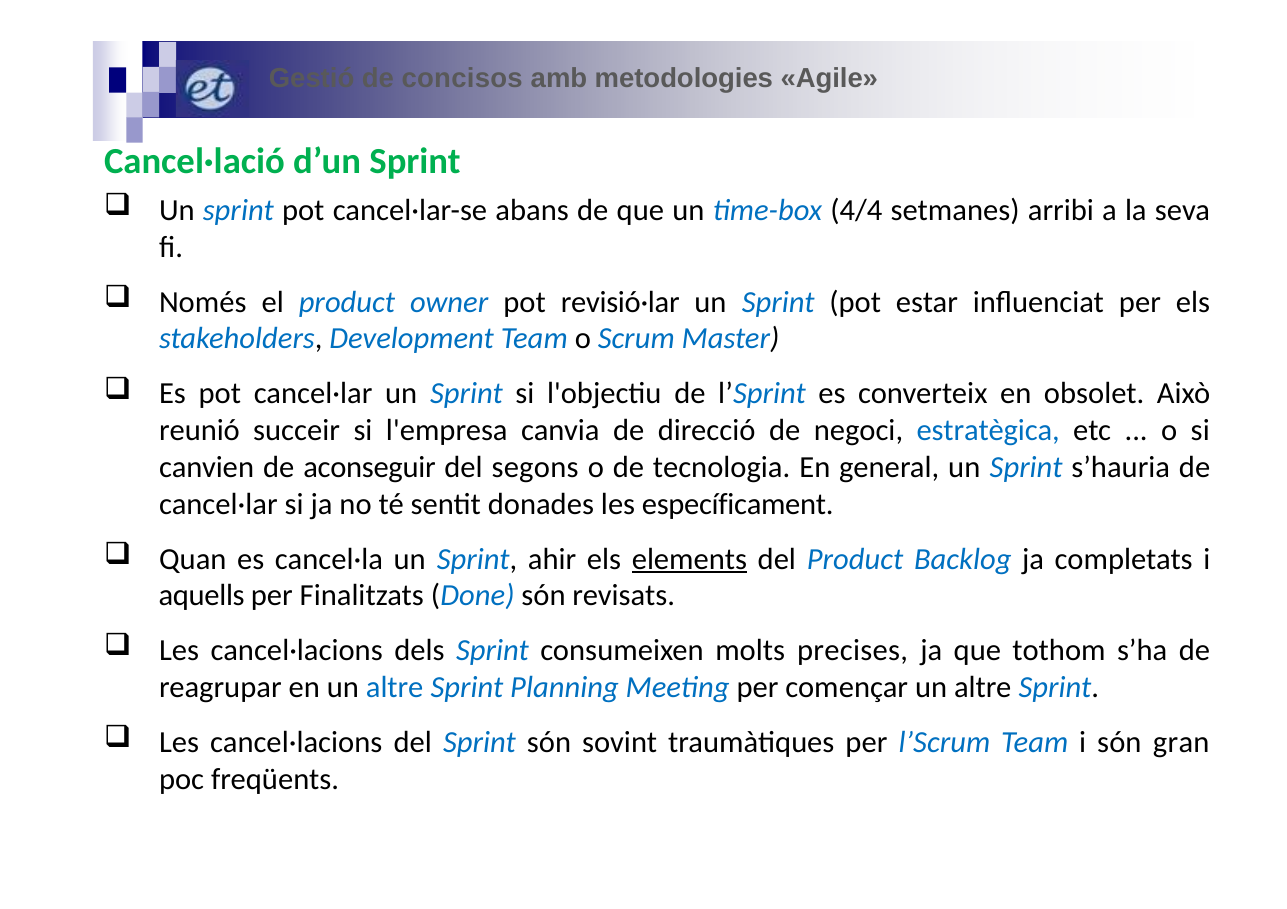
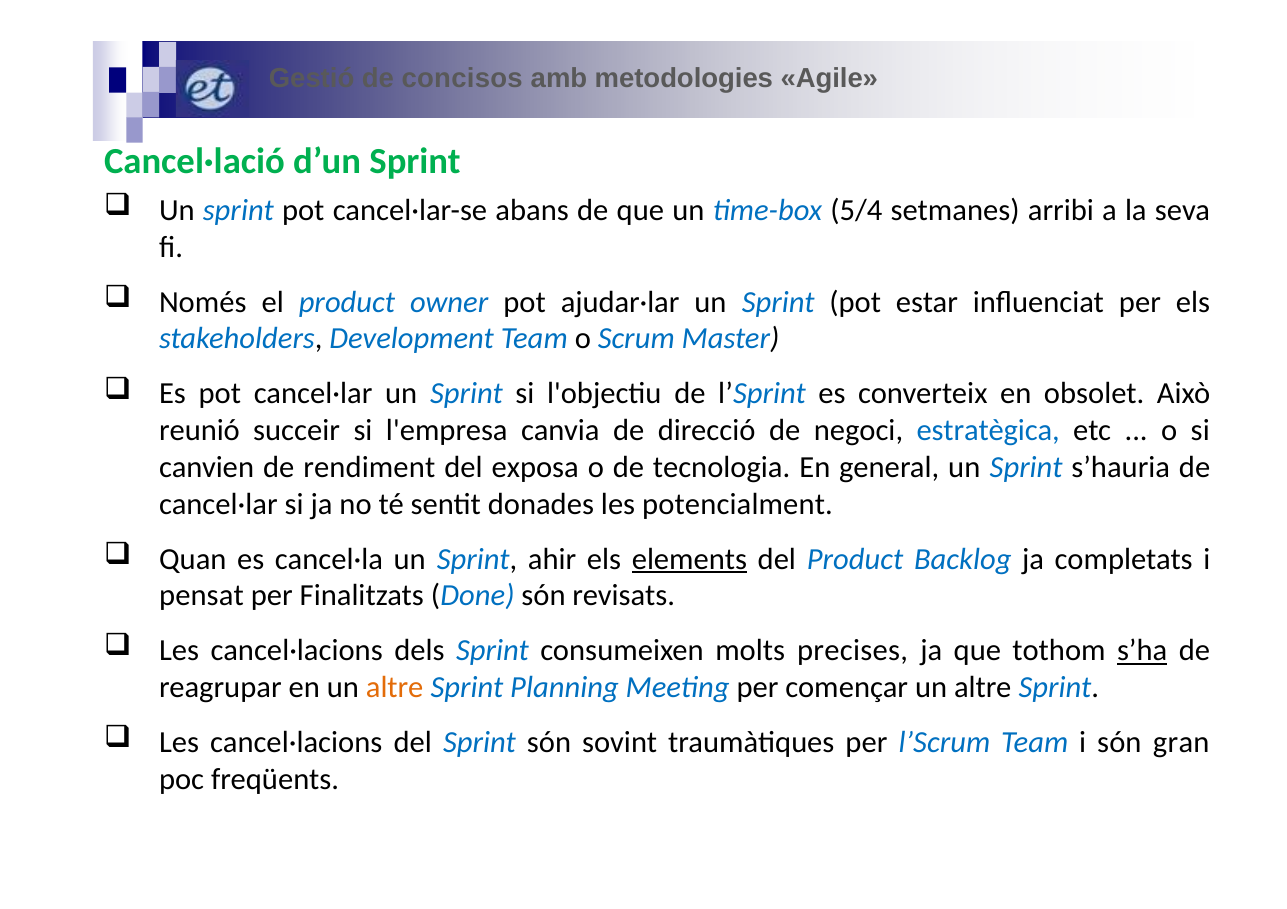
4/4: 4/4 -> 5/4
revisió·lar: revisió·lar -> ajudar·lar
aconseguir: aconseguir -> rendiment
segons: segons -> exposa
específicament: específicament -> potencialment
aquells: aquells -> pensat
s’ha underline: none -> present
altre at (395, 688) colour: blue -> orange
